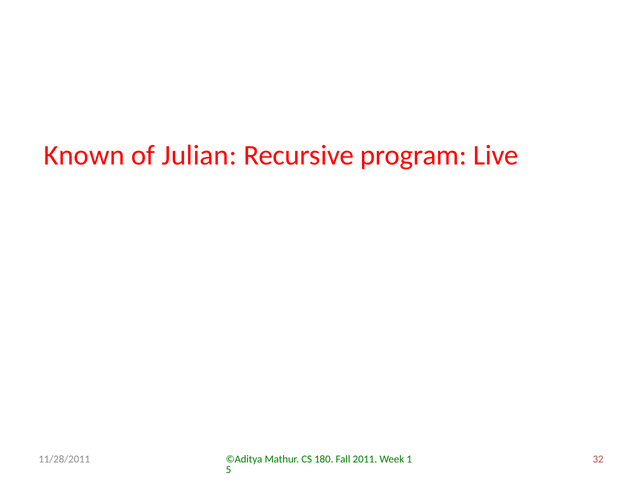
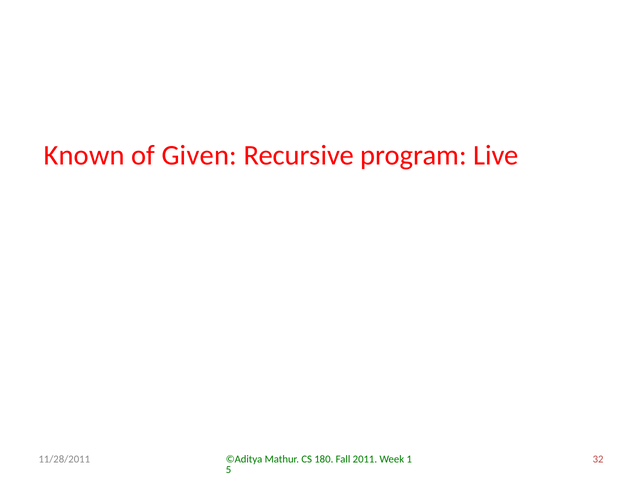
Julian: Julian -> Given
